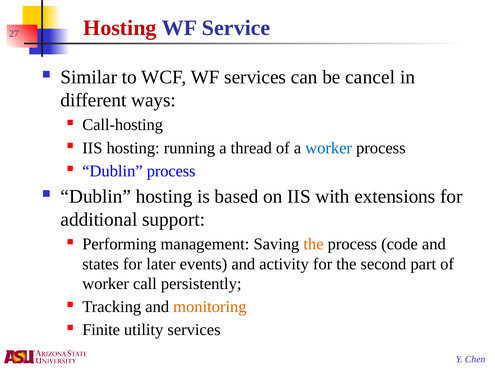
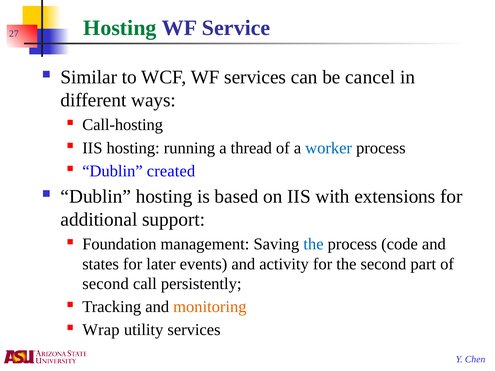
Hosting at (120, 28) colour: red -> green
Dublin process: process -> created
Performing: Performing -> Foundation
the at (313, 244) colour: orange -> blue
worker at (106, 284): worker -> second
Finite: Finite -> Wrap
